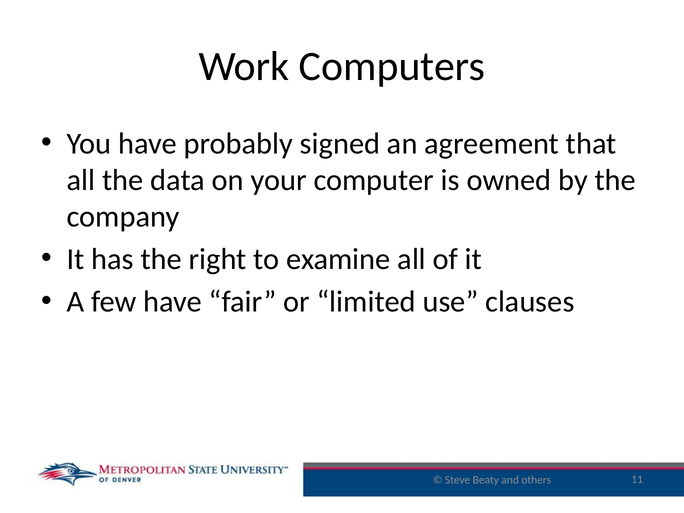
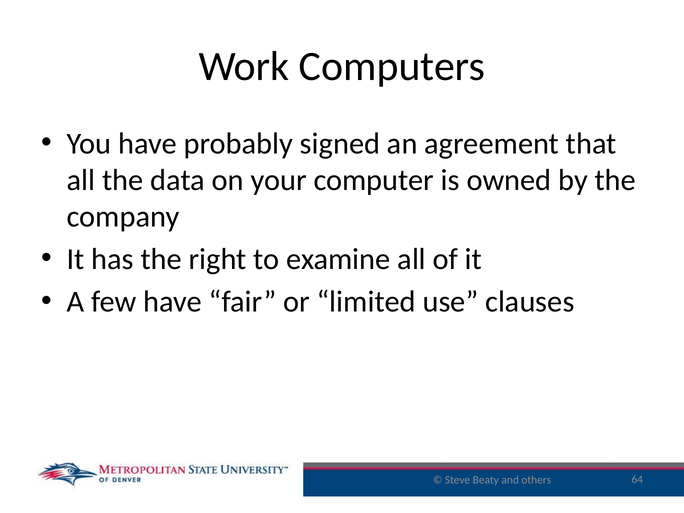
11: 11 -> 64
